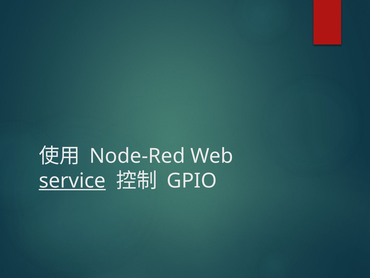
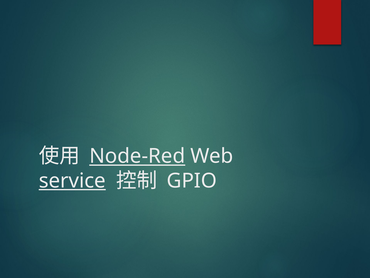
Node-Red underline: none -> present
